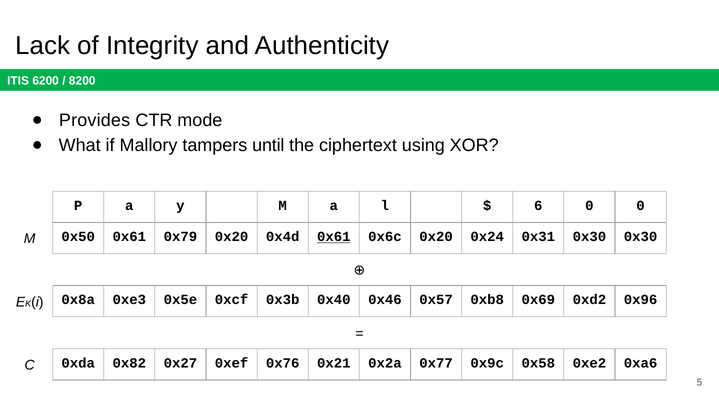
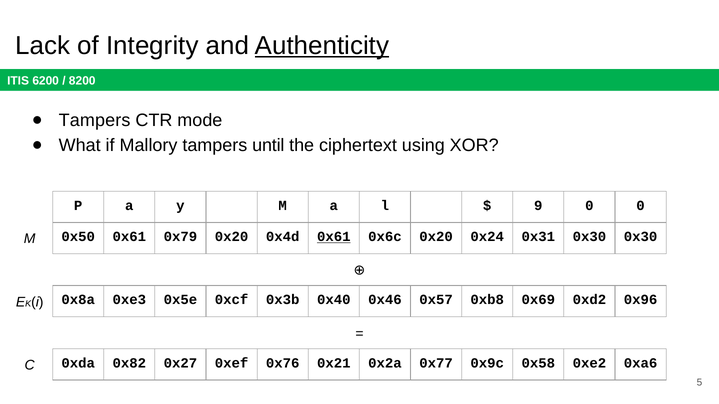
Authenticity underline: none -> present
Provides at (95, 120): Provides -> Tampers
6: 6 -> 9
